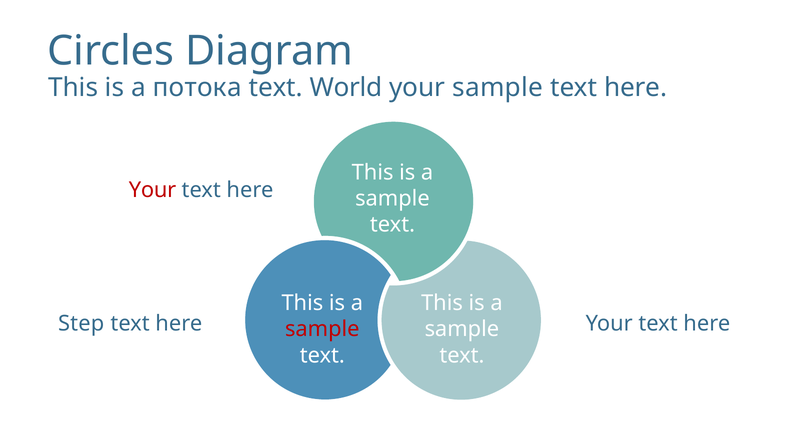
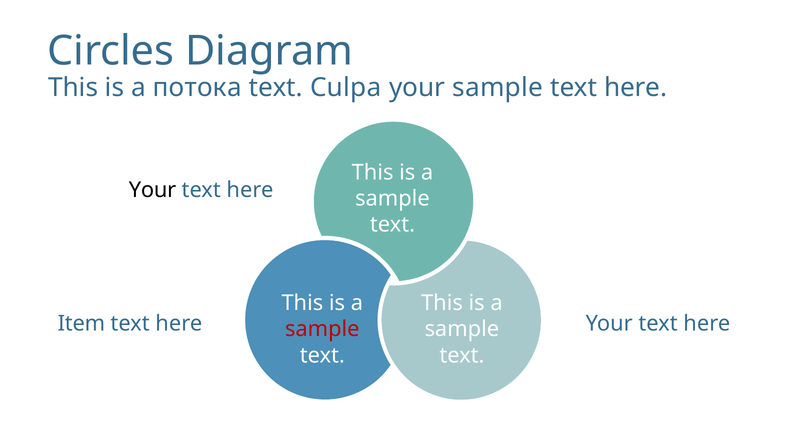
World: World -> Culpa
Your at (152, 190) colour: red -> black
Step: Step -> Item
